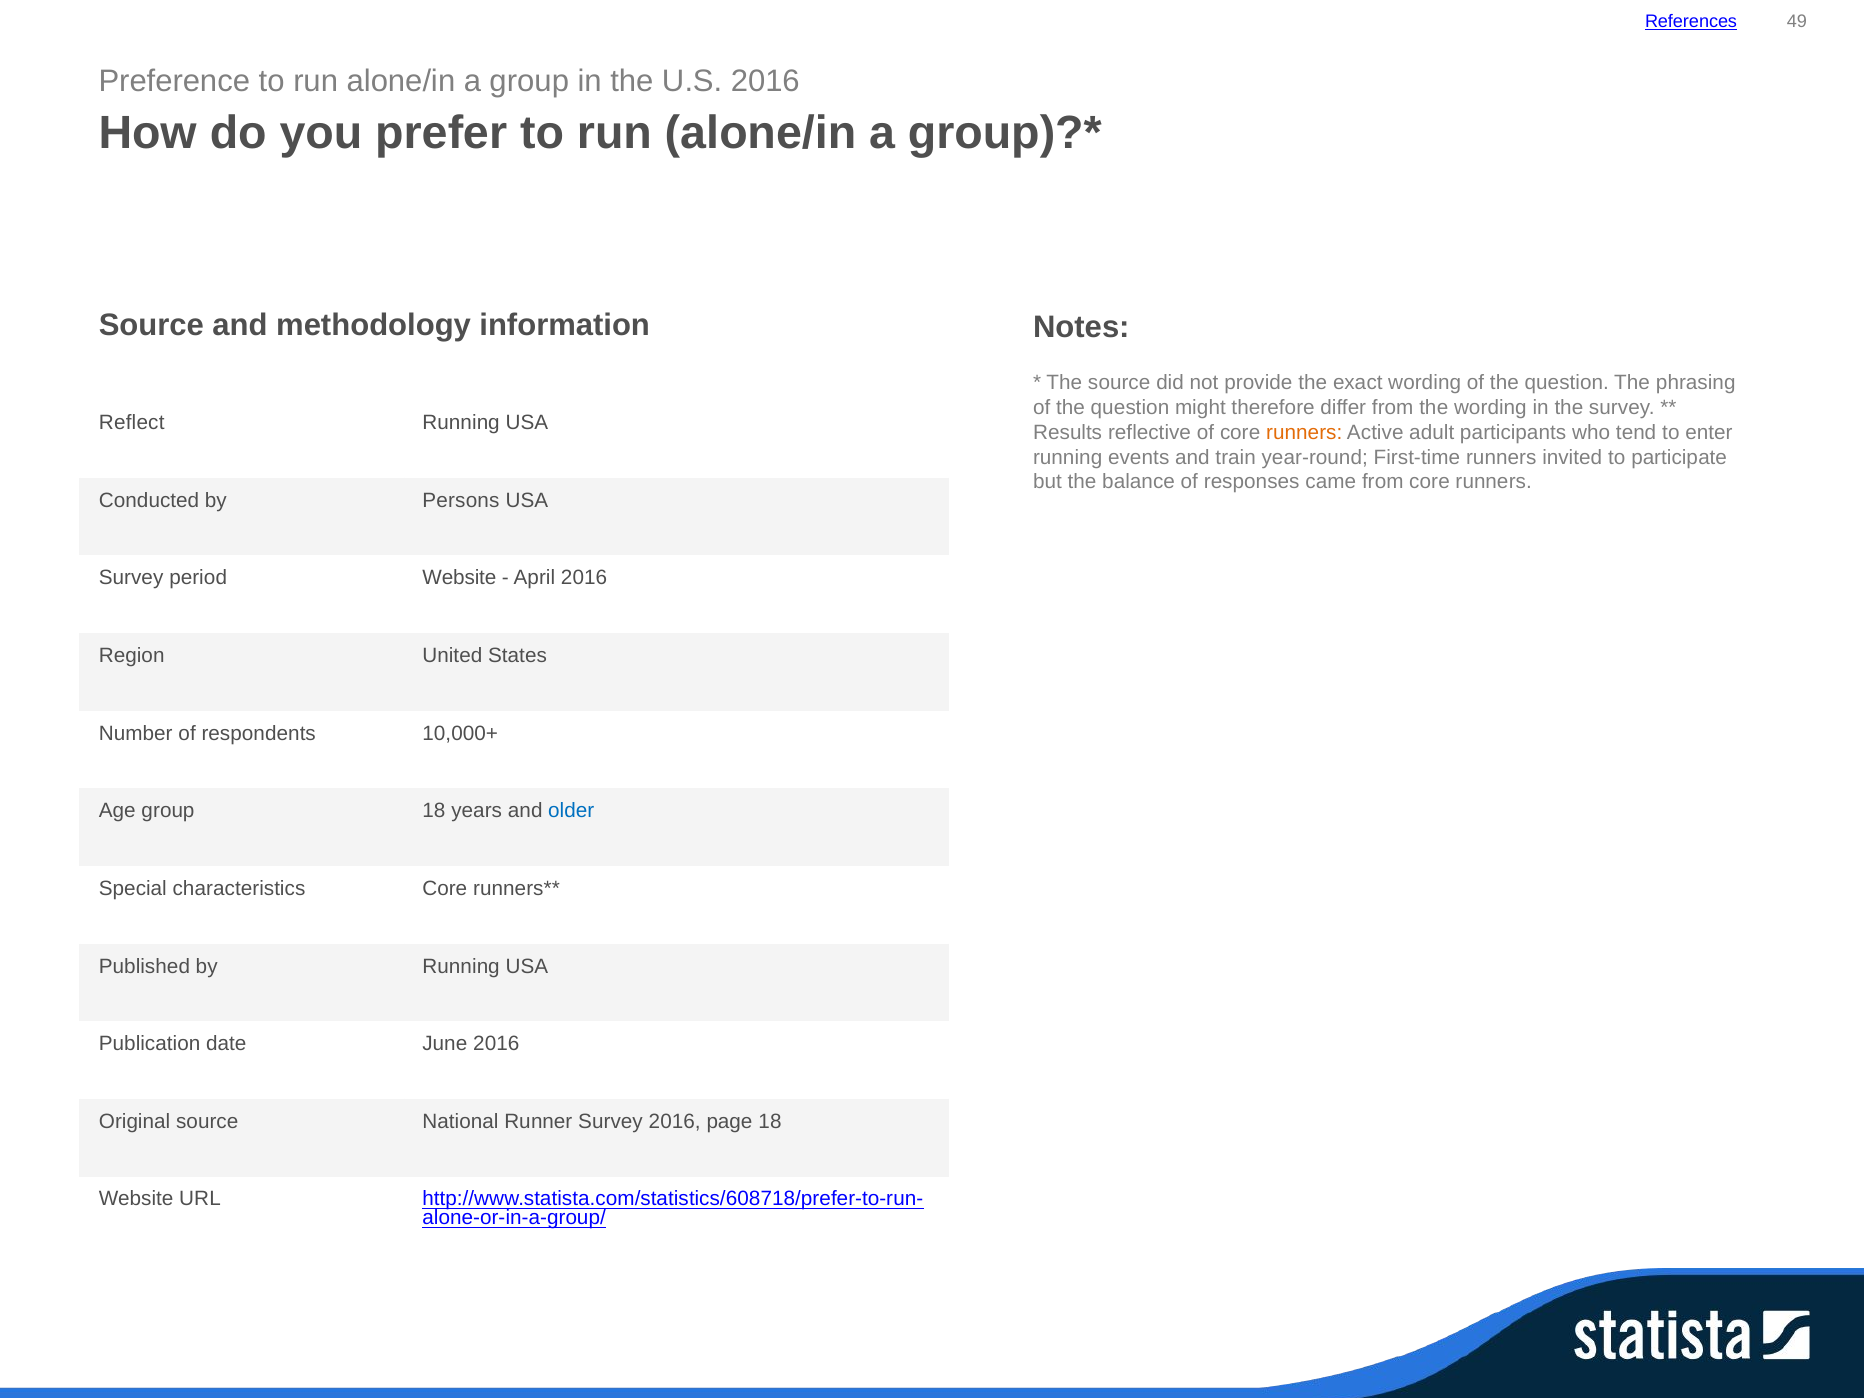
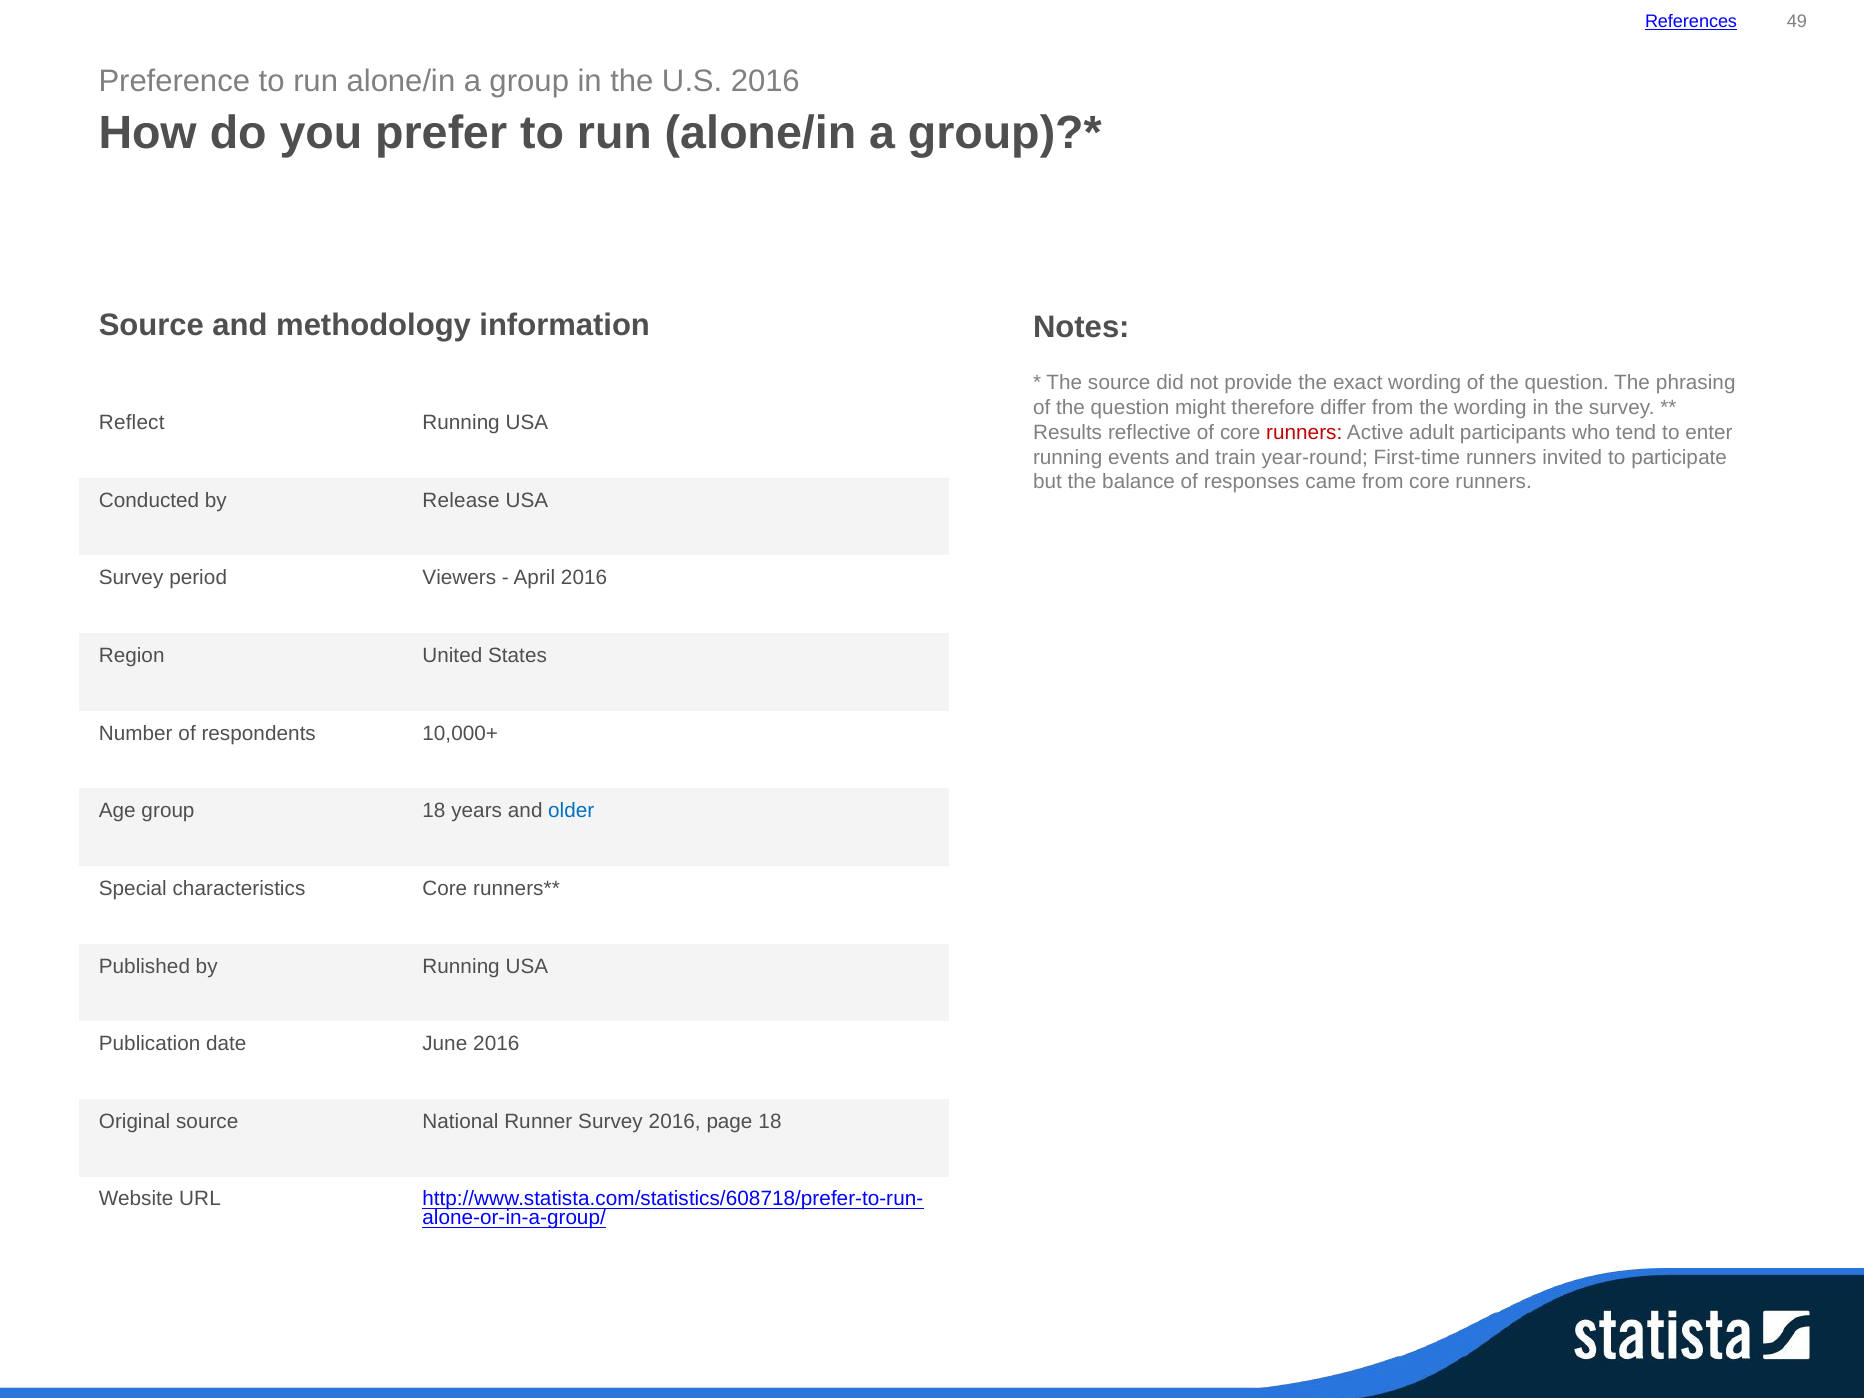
runners at (1304, 432) colour: orange -> red
Persons: Persons -> Release
period Website: Website -> Viewers
